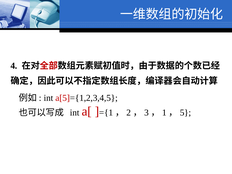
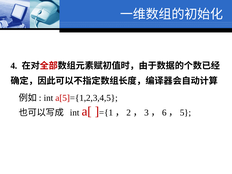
1: 1 -> 6
